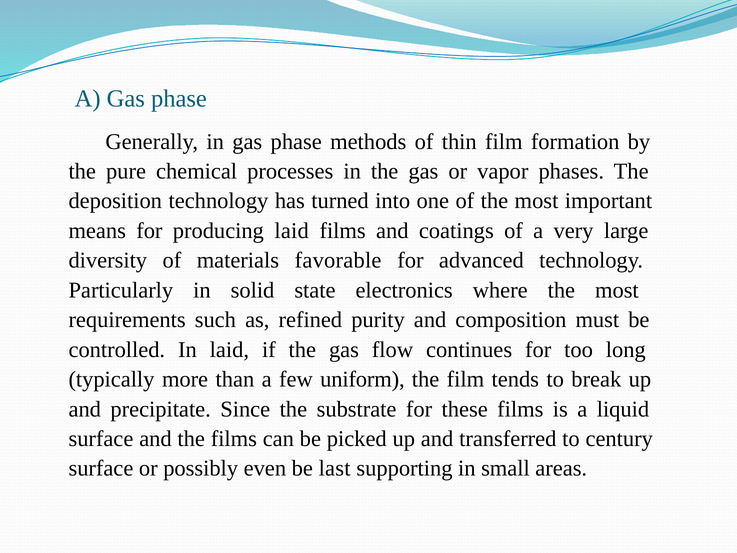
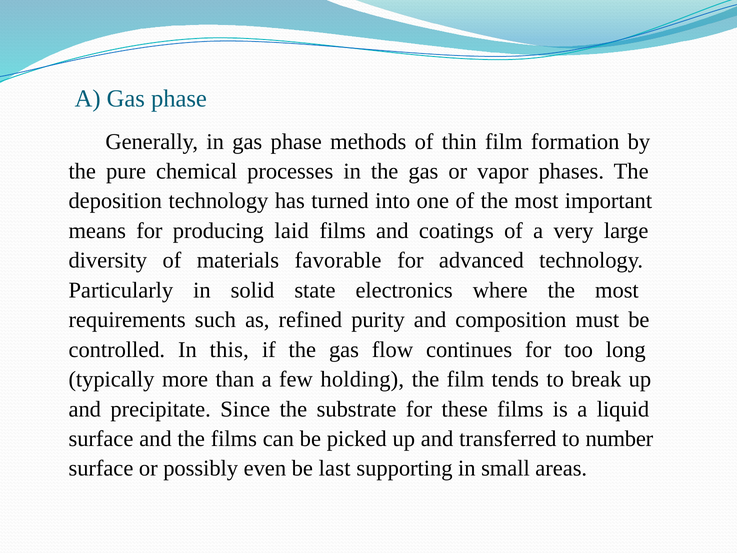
In laid: laid -> this
uniform: uniform -> holding
century: century -> number
